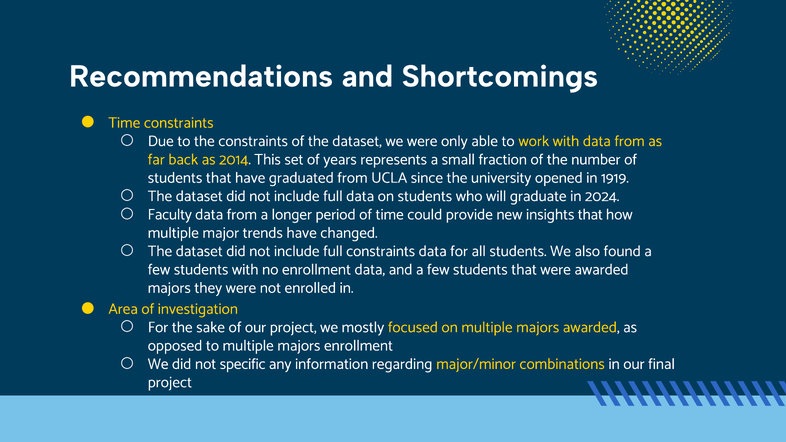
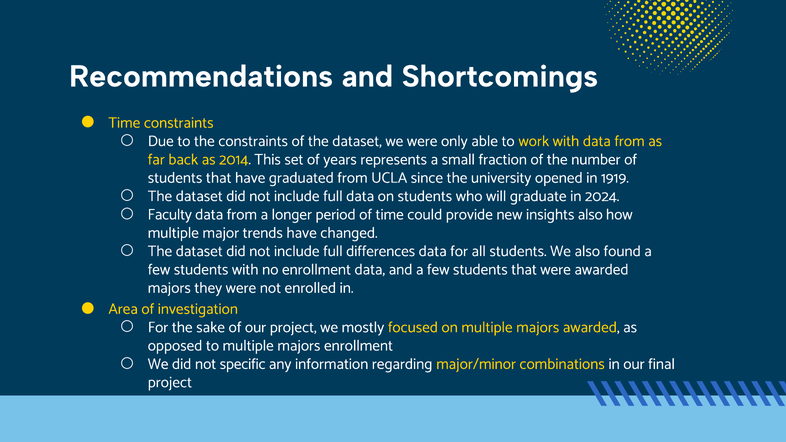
insights that: that -> also
full constraints: constraints -> differences
